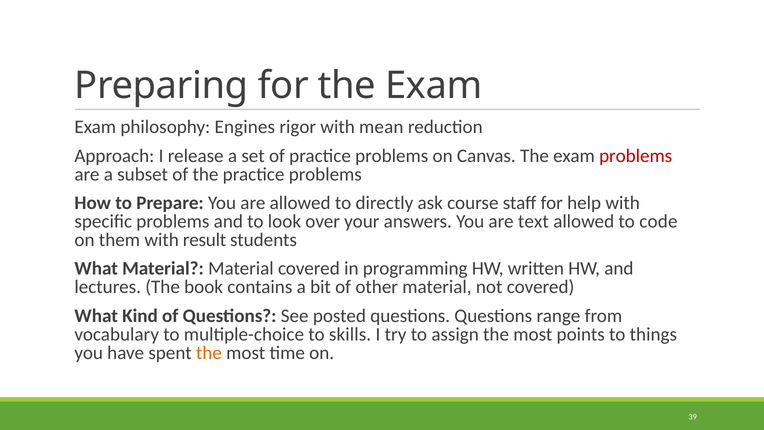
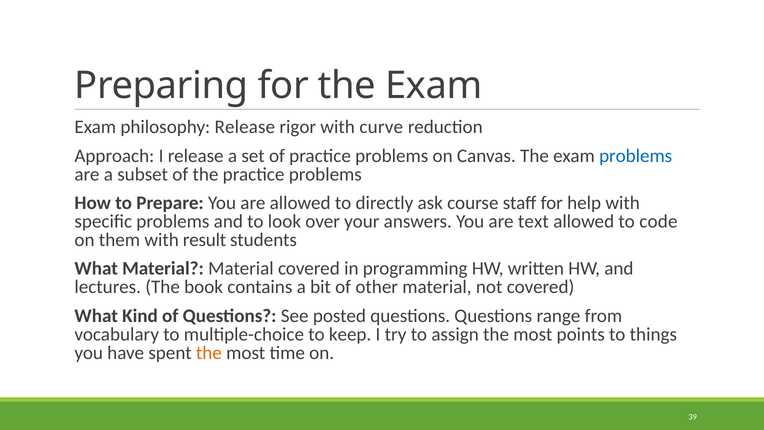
philosophy Engines: Engines -> Release
mean: mean -> curve
problems at (636, 156) colour: red -> blue
skills: skills -> keep
